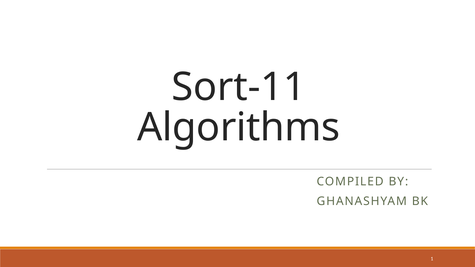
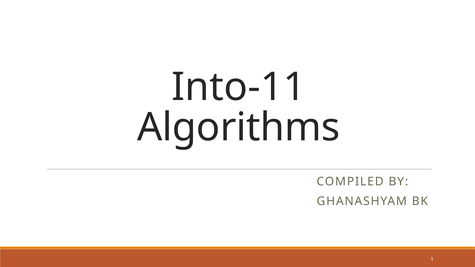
Sort-11: Sort-11 -> Into-11
